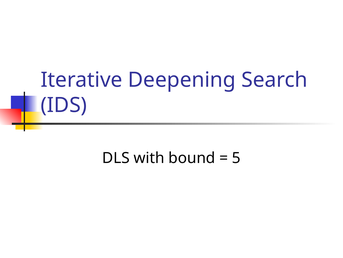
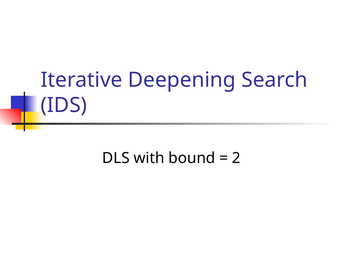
5: 5 -> 2
